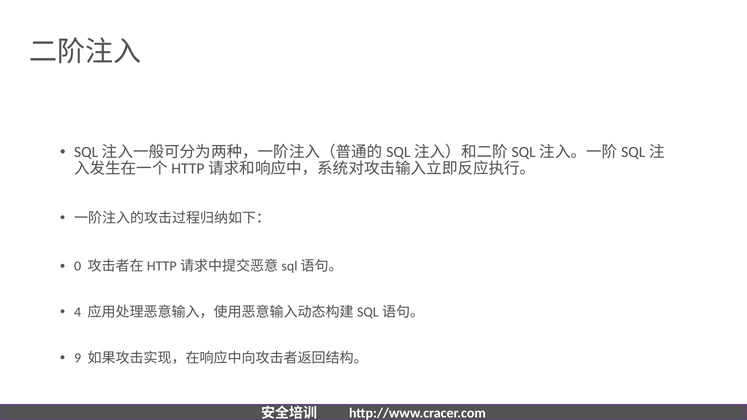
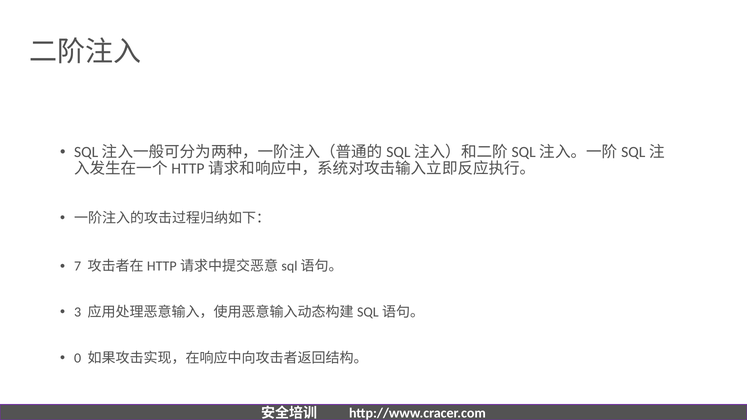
0: 0 -> 7
4: 4 -> 3
9: 9 -> 0
